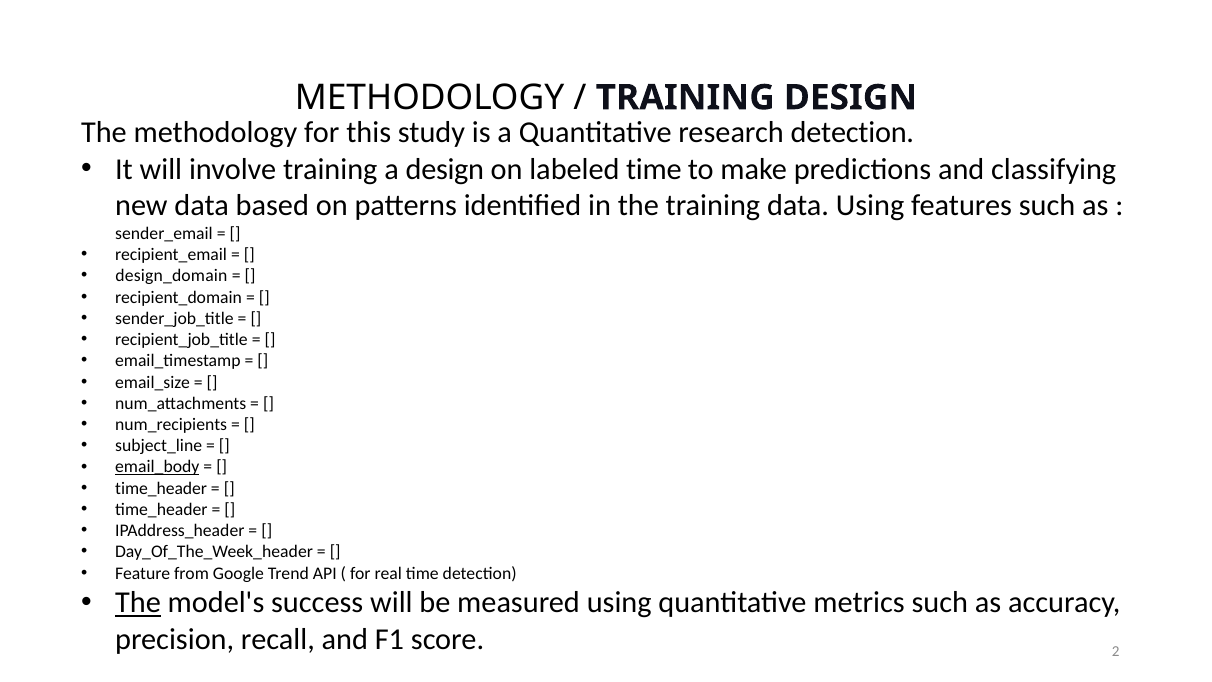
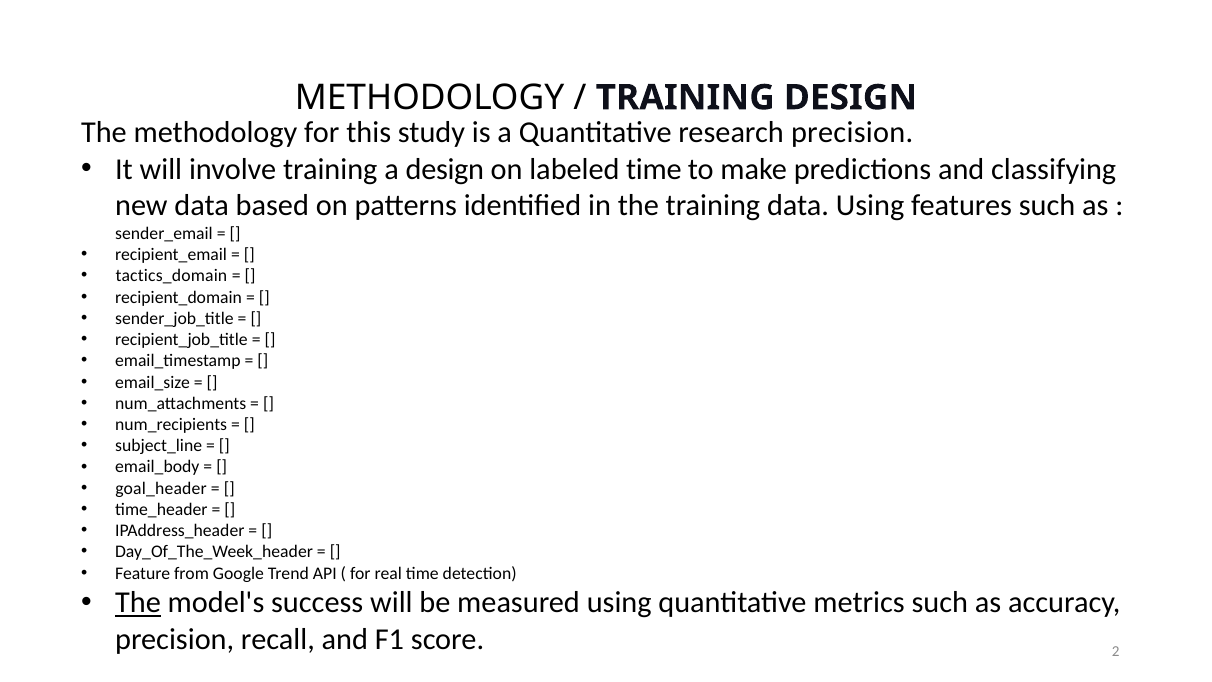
research detection: detection -> precision
design_domain: design_domain -> tactics_domain
email_body underline: present -> none
time_header at (161, 488): time_header -> goal_header
